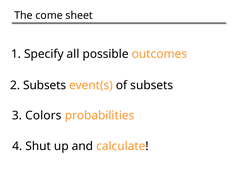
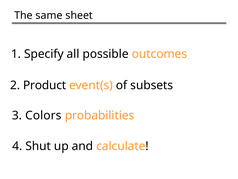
come: come -> same
2 Subsets: Subsets -> Product
